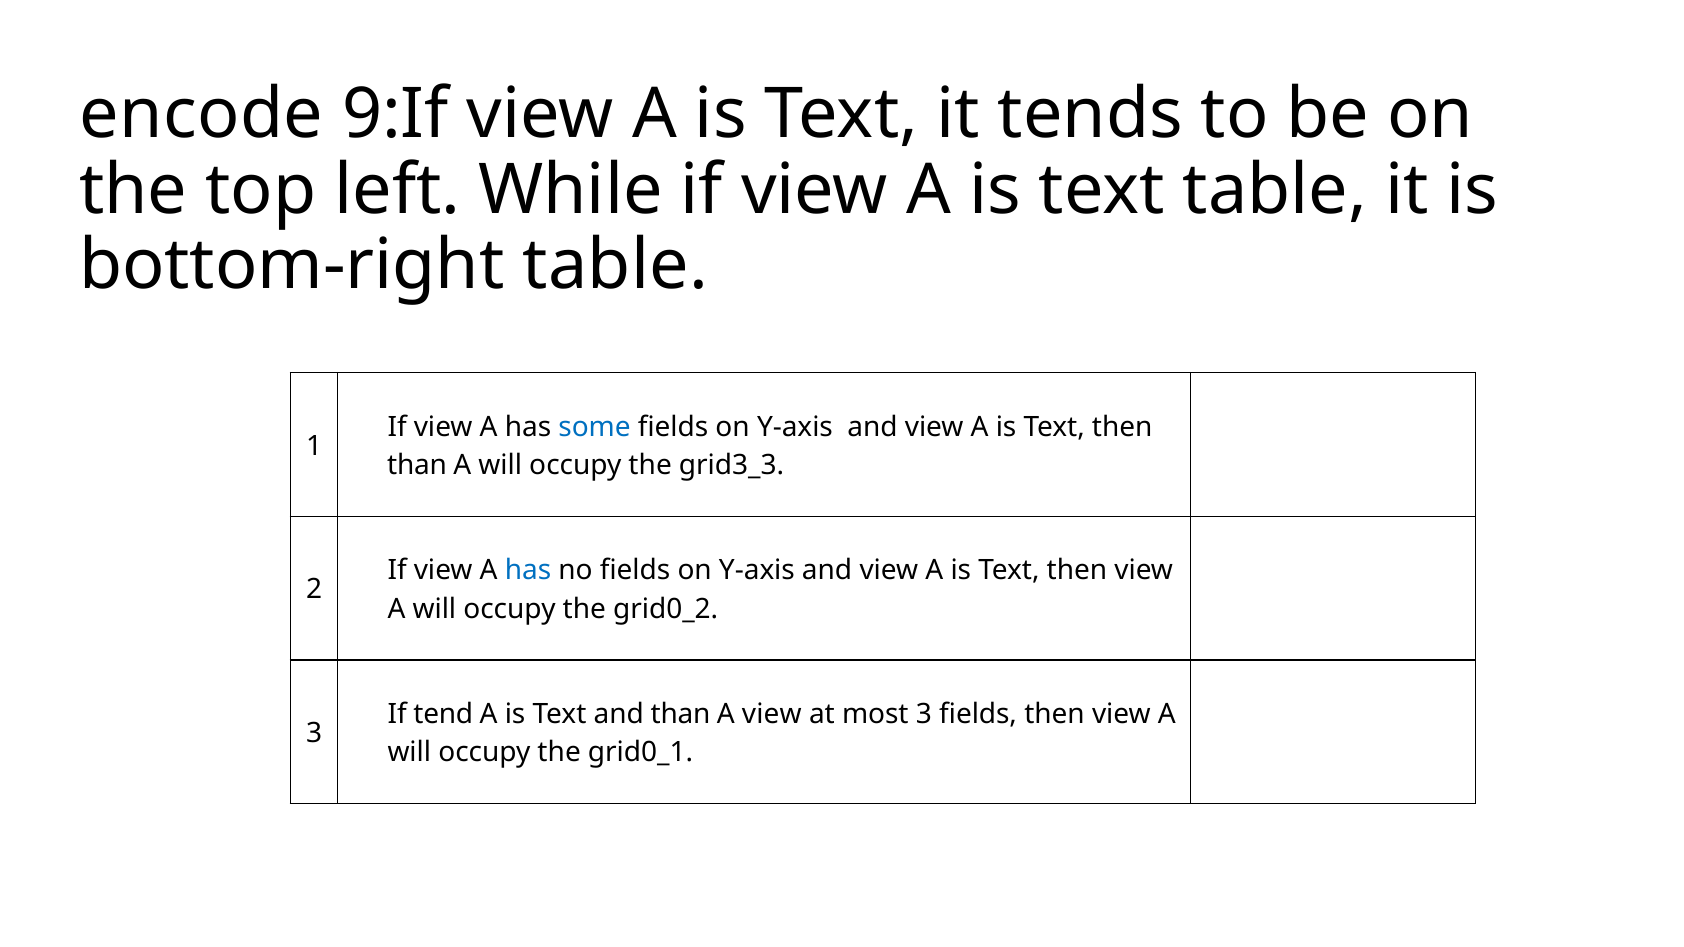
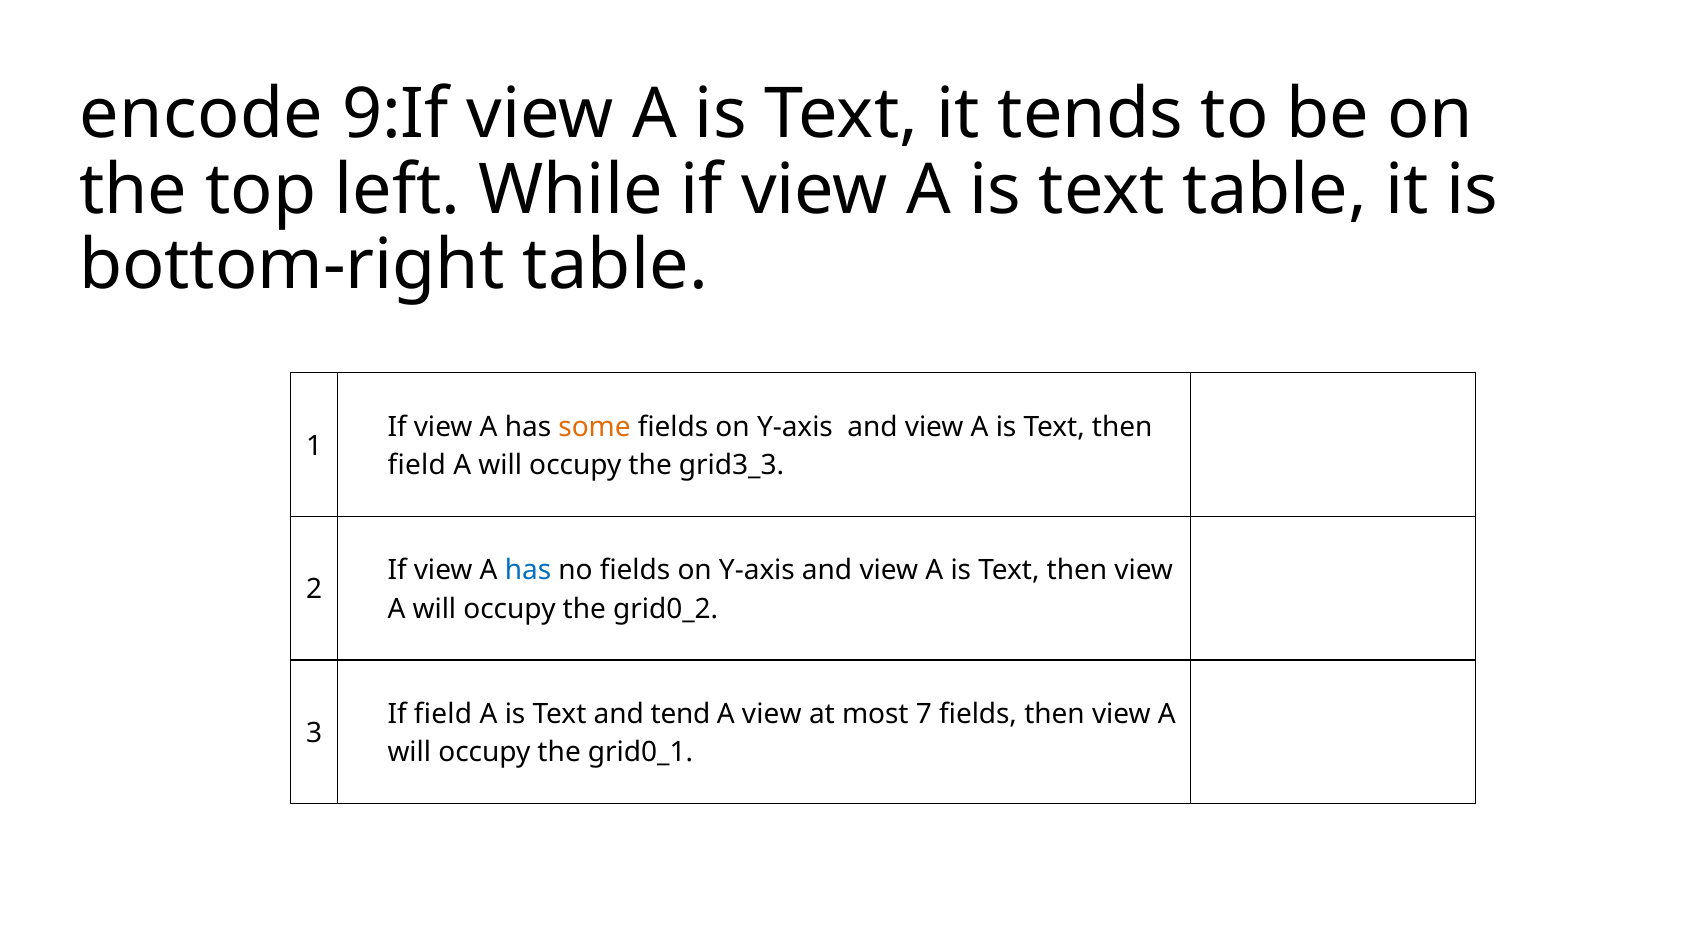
some colour: blue -> orange
than at (417, 465): than -> field
If tend: tend -> field
and than: than -> tend
most 3: 3 -> 7
